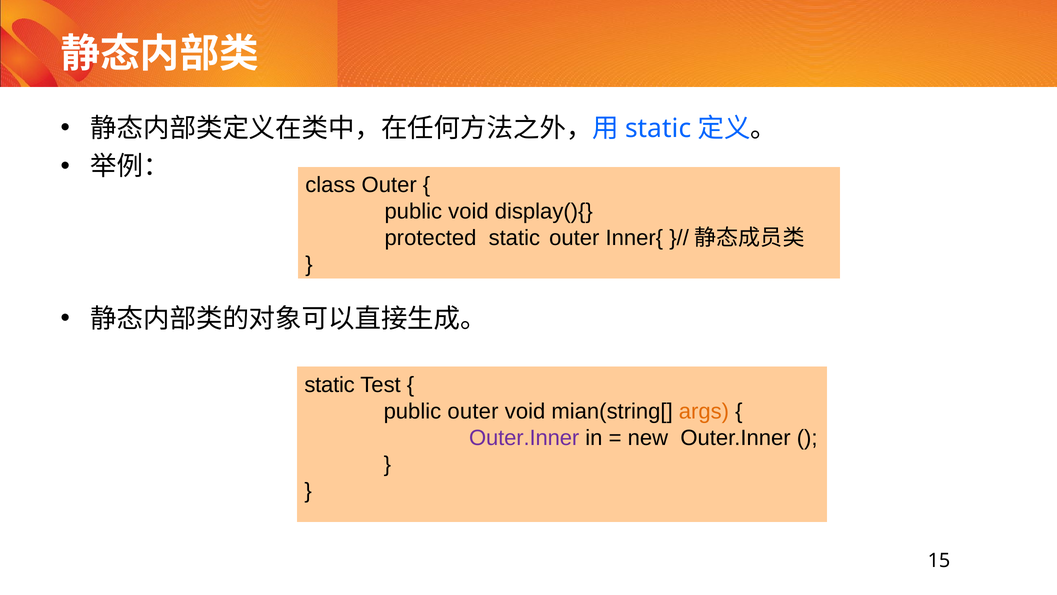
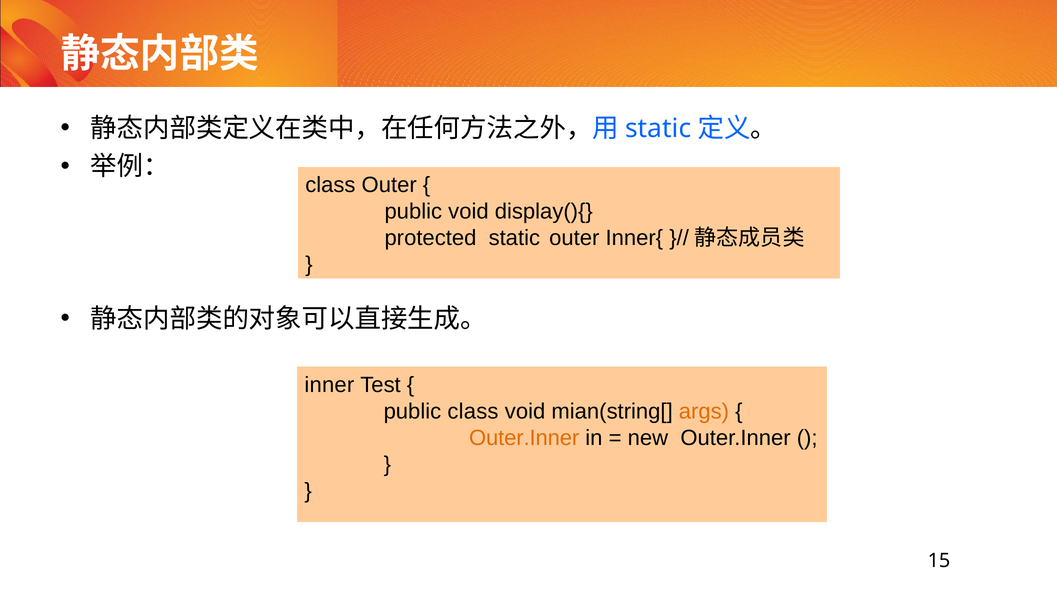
static at (330, 385): static -> inner
public outer: outer -> class
Outer.Inner at (524, 438) colour: purple -> orange
